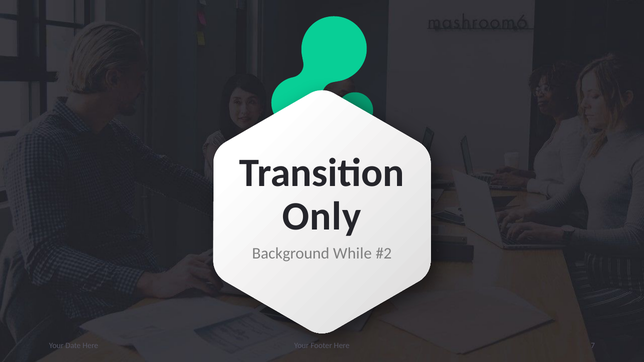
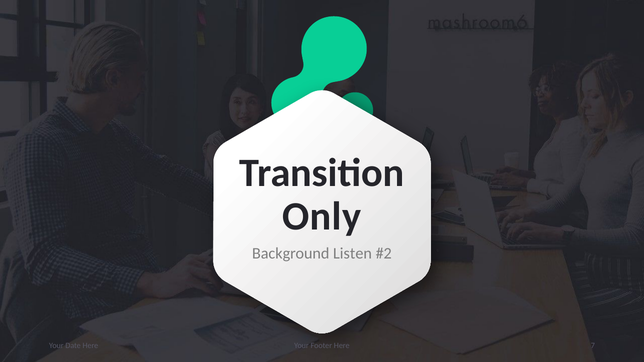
While: While -> Listen
